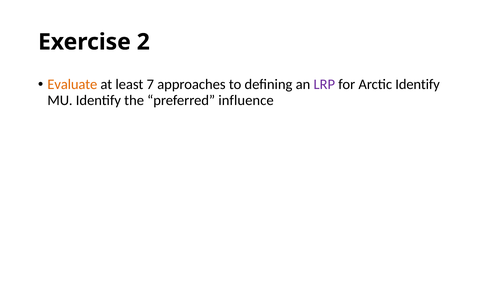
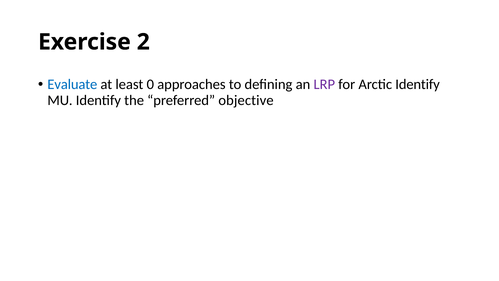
Evaluate colour: orange -> blue
7: 7 -> 0
influence: influence -> objective
